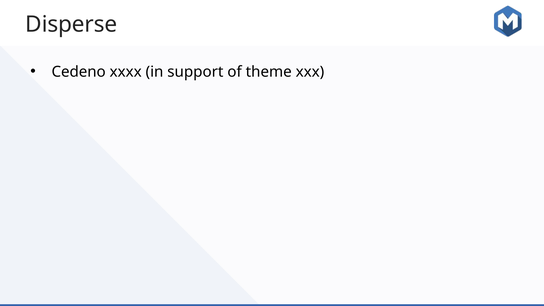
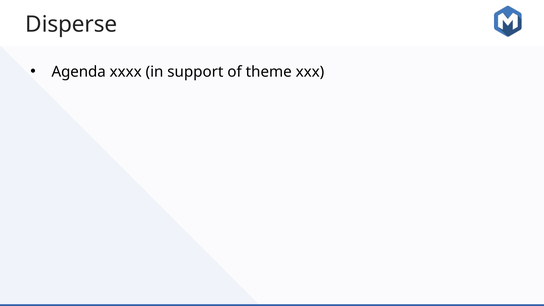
Cedeno: Cedeno -> Agenda
